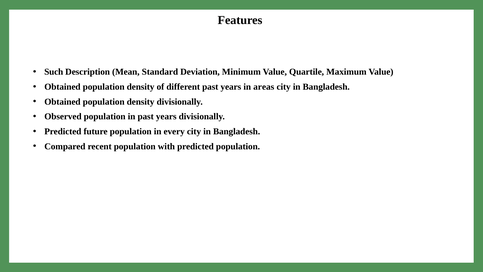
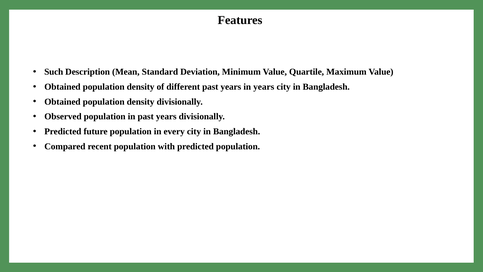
in areas: areas -> years
